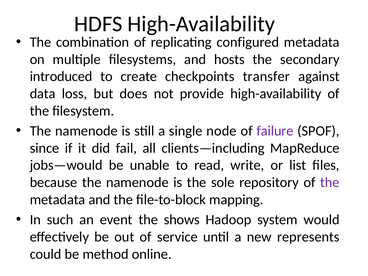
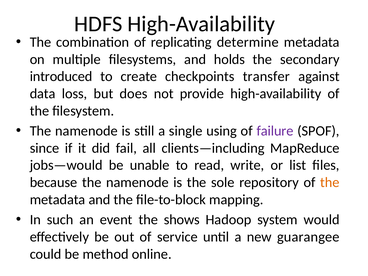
configured: configured -> determine
hosts: hosts -> holds
node: node -> using
the at (330, 182) colour: purple -> orange
represents: represents -> guarangee
